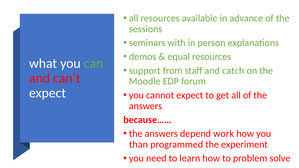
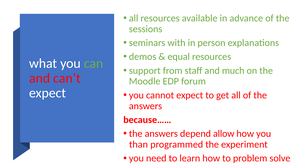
catch: catch -> much
work: work -> allow
